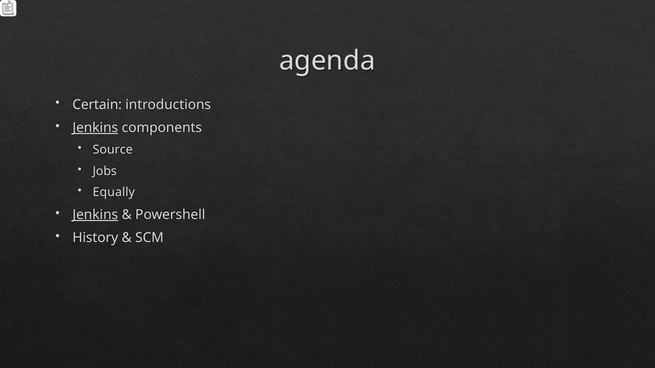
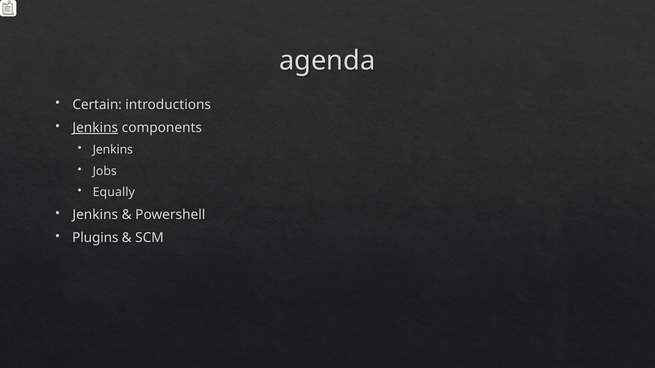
Source at (113, 150): Source -> Jenkins
Jenkins at (95, 215) underline: present -> none
History: History -> Plugins
